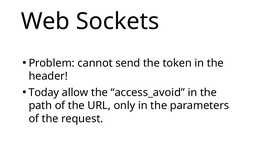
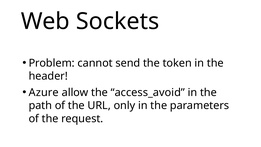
Today: Today -> Azure
